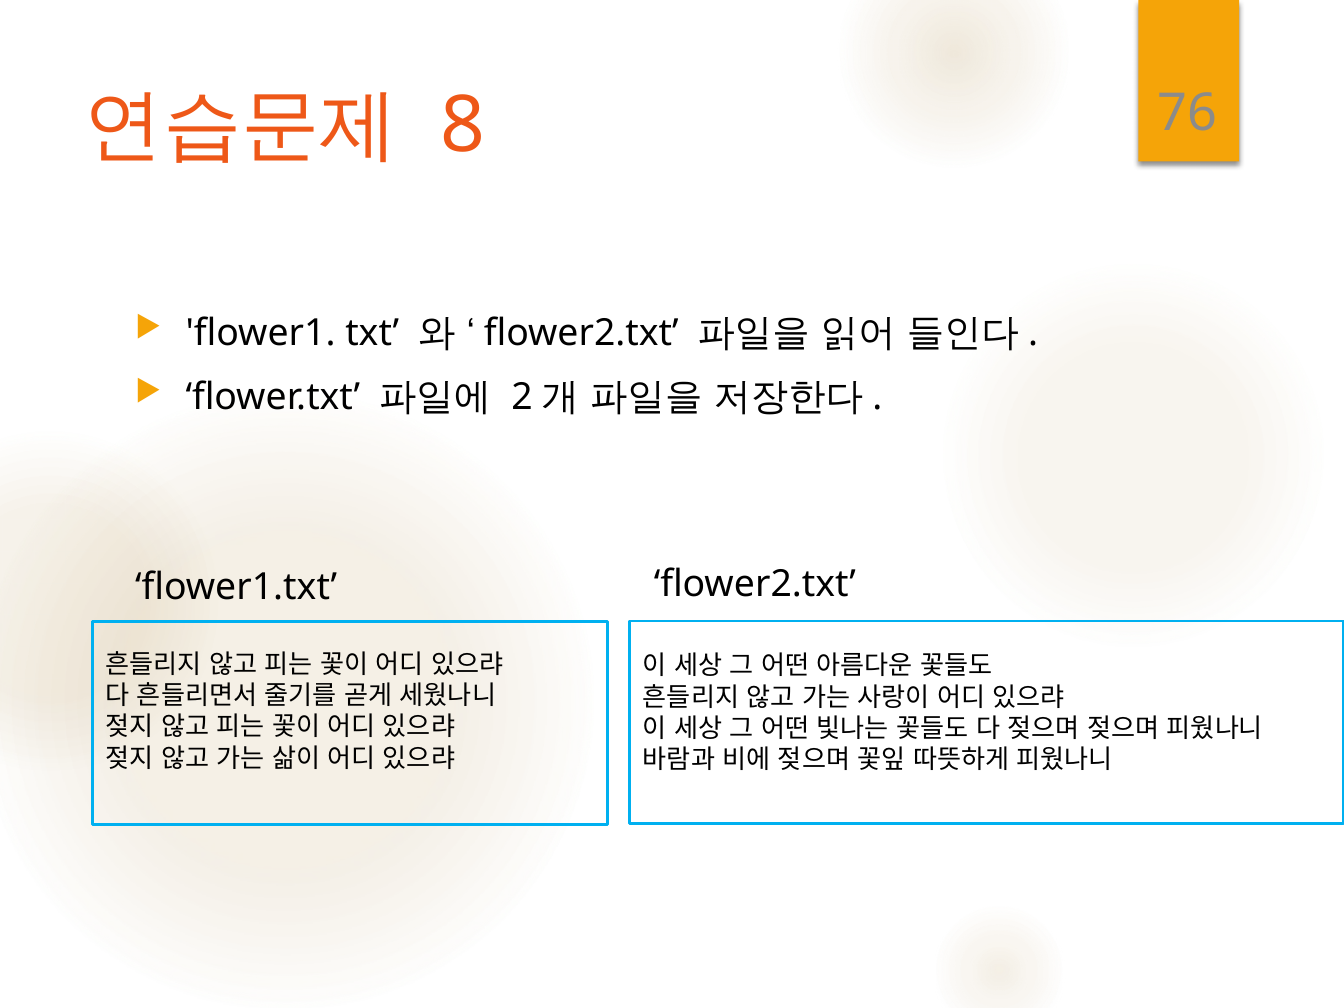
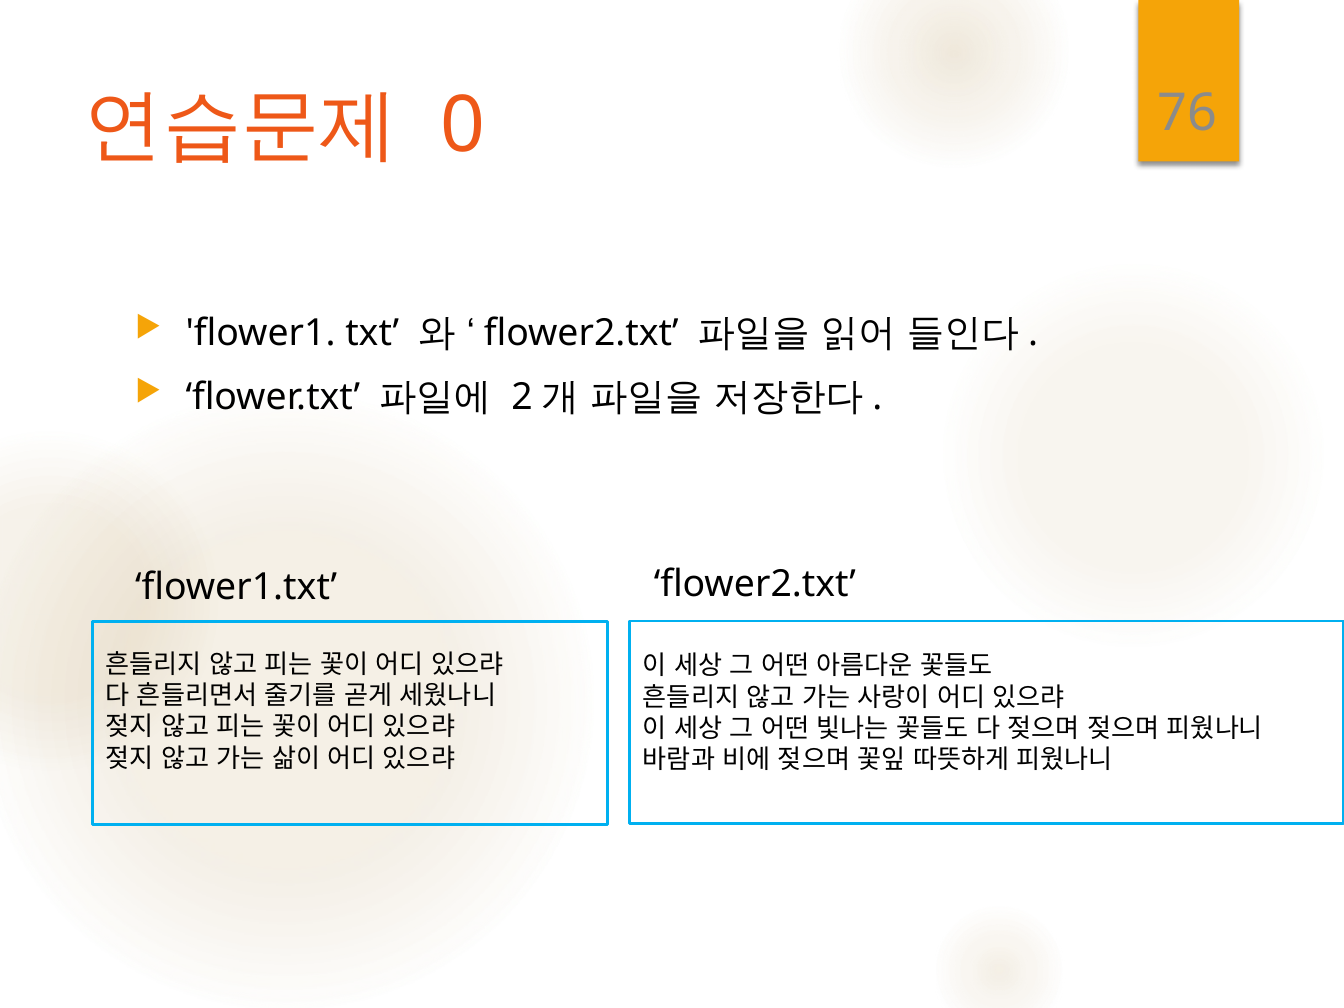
8: 8 -> 0
